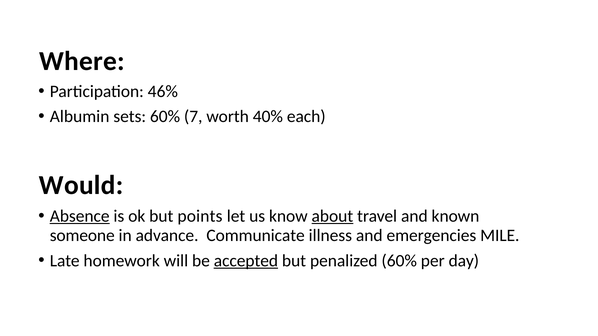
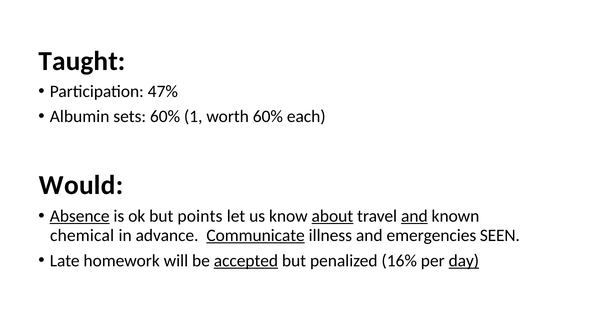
Where: Where -> Taught
46%: 46% -> 47%
7: 7 -> 1
worth 40%: 40% -> 60%
and at (414, 216) underline: none -> present
someone: someone -> chemical
Communicate underline: none -> present
MILE: MILE -> SEEN
penalized 60%: 60% -> 16%
day underline: none -> present
